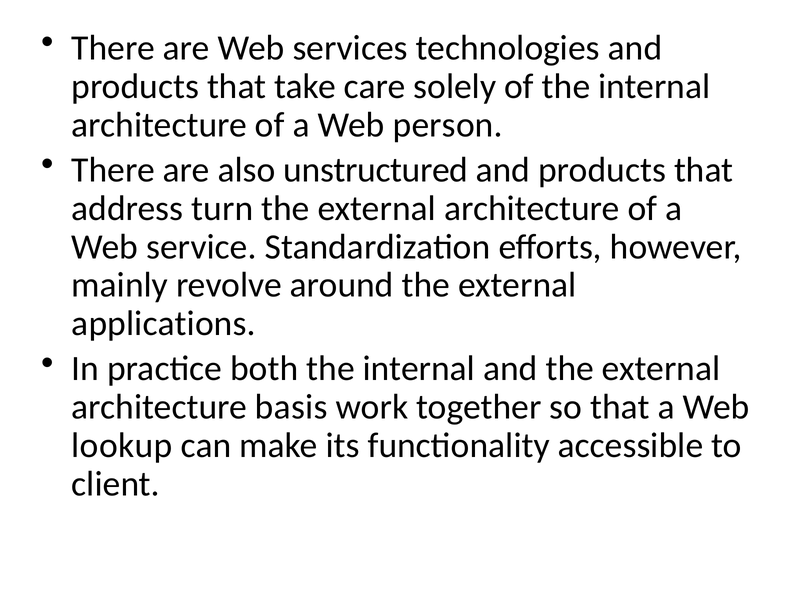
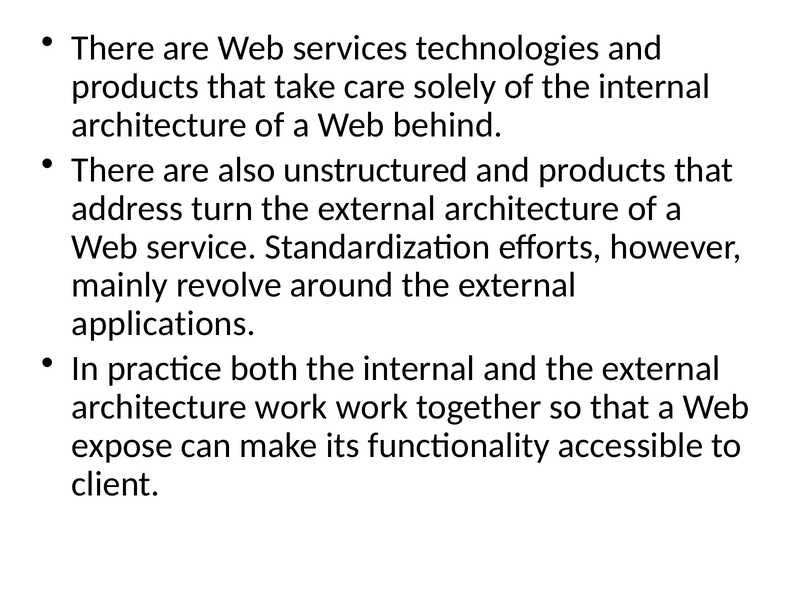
person: person -> behind
architecture basis: basis -> work
lookup: lookup -> expose
